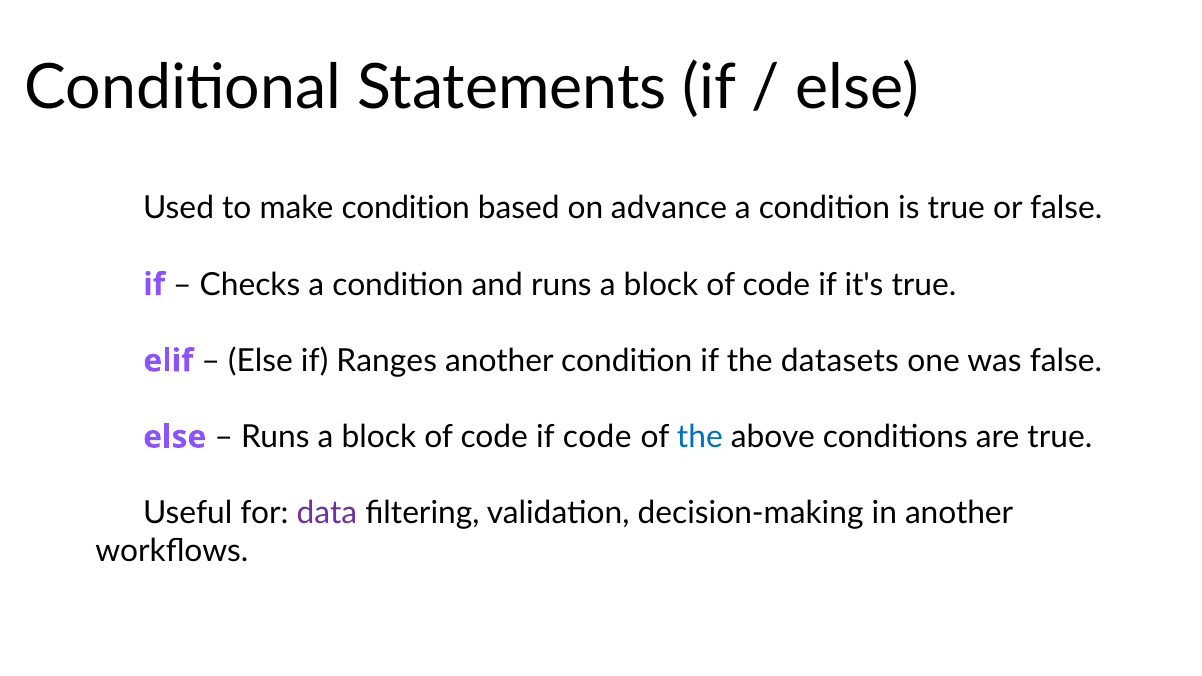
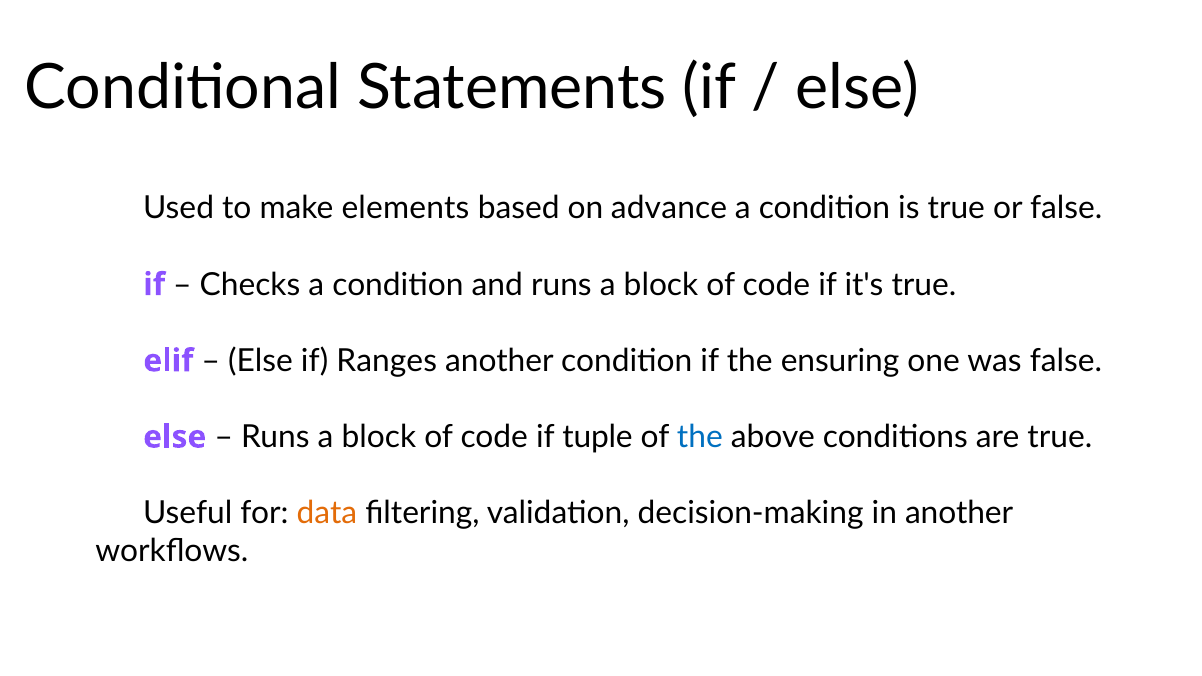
make condition: condition -> elements
datasets: datasets -> ensuring
if code: code -> tuple
data colour: purple -> orange
